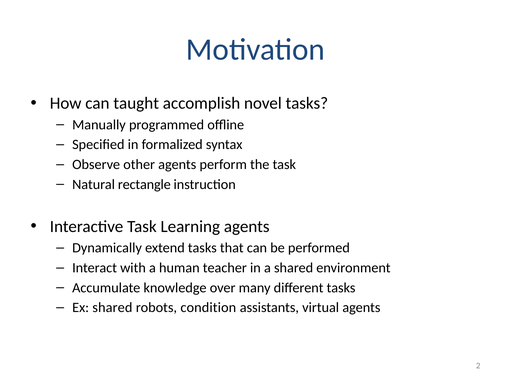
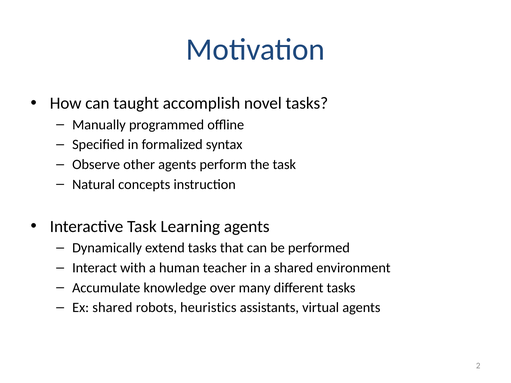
rectangle: rectangle -> concepts
condition: condition -> heuristics
